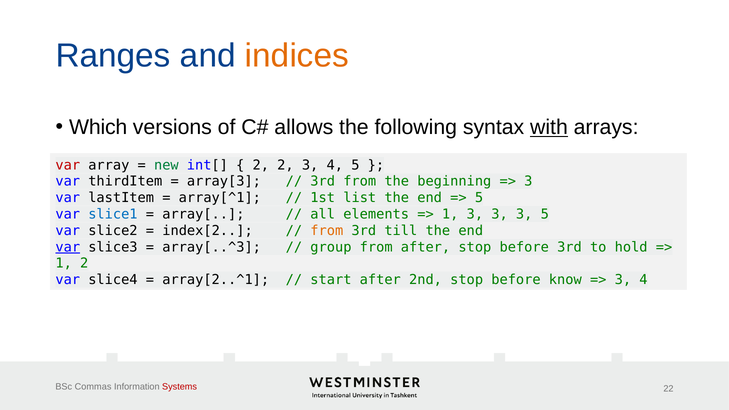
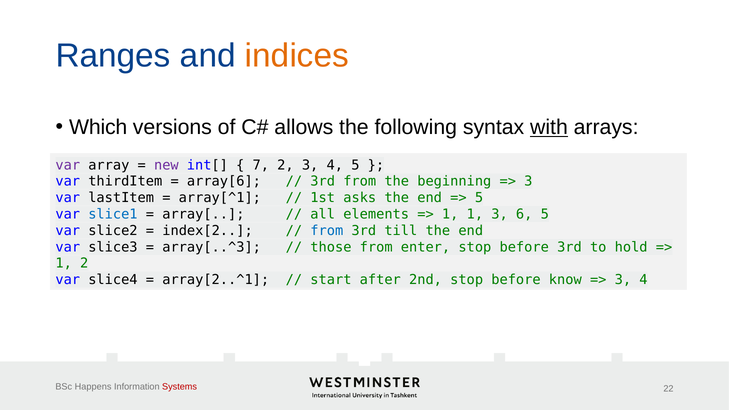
var at (68, 165) colour: red -> purple
new colour: green -> purple
2 at (261, 165): 2 -> 7
array[3: array[3 -> array[6
list: list -> asks
1 3: 3 -> 1
3 at (524, 214): 3 -> 6
from at (327, 231) colour: orange -> blue
var at (68, 247) underline: present -> none
group: group -> those
from after: after -> enter
Commas: Commas -> Happens
